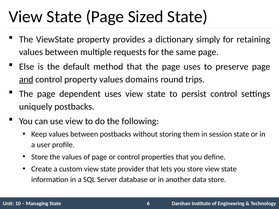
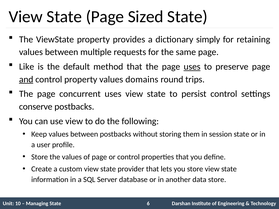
Else: Else -> Like
uses at (192, 67) underline: none -> present
dependent: dependent -> concurrent
uniquely: uniquely -> conserve
